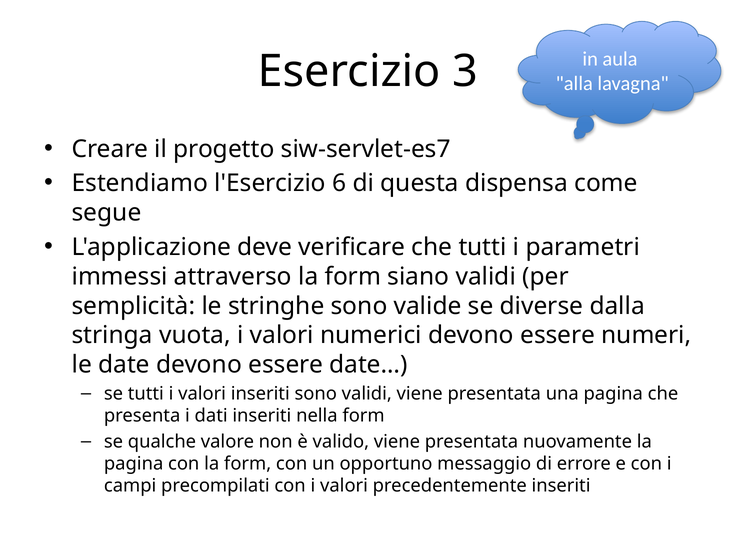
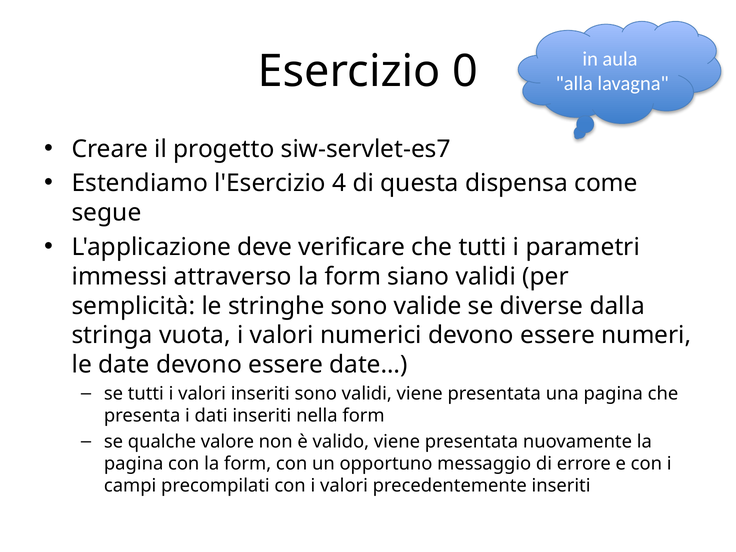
3: 3 -> 0
6: 6 -> 4
